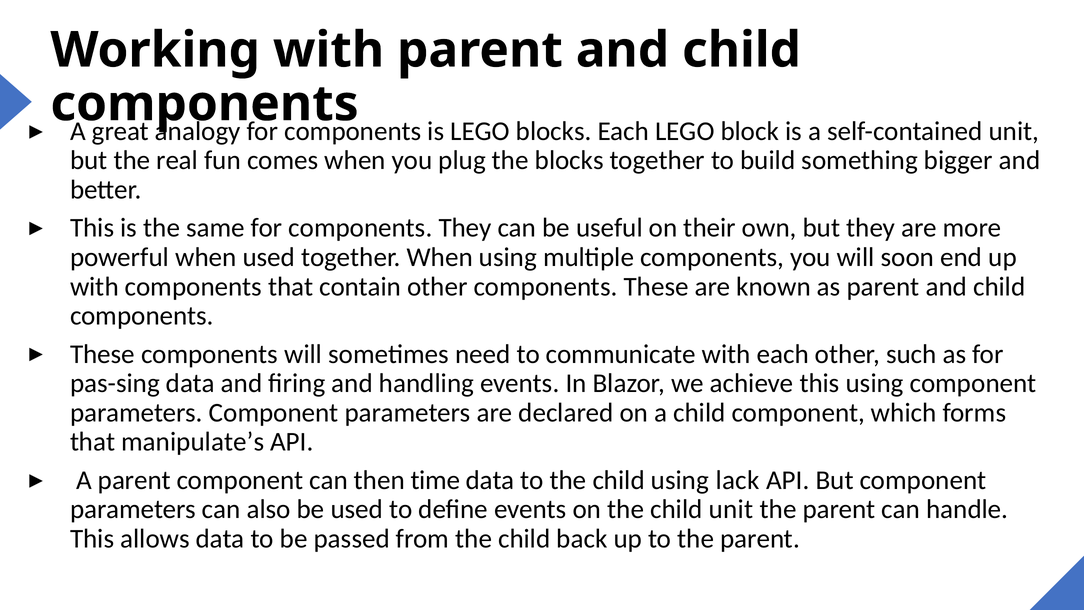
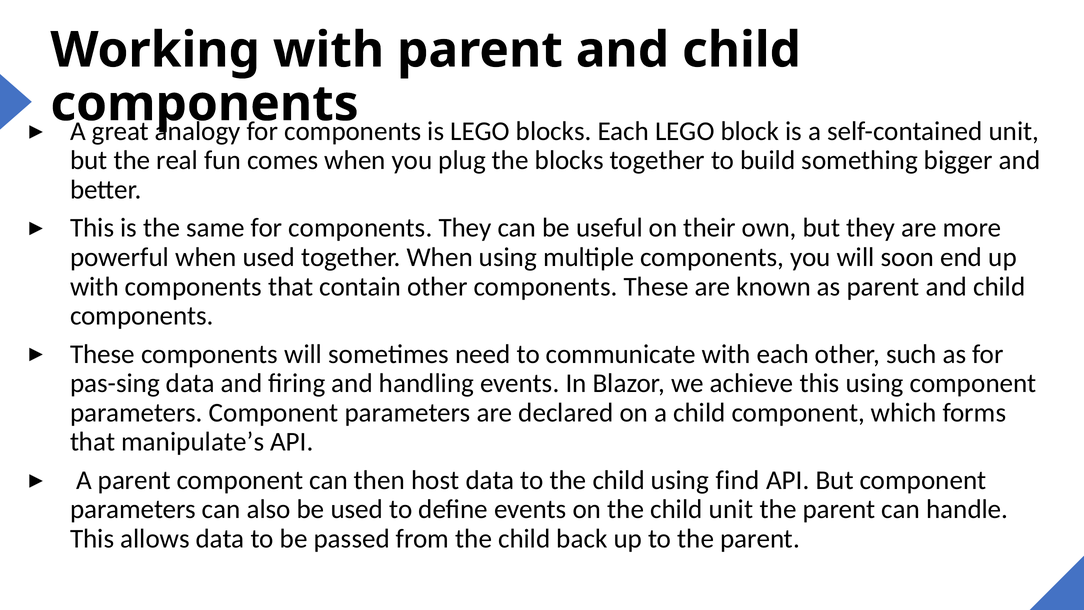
time: time -> host
lack: lack -> find
